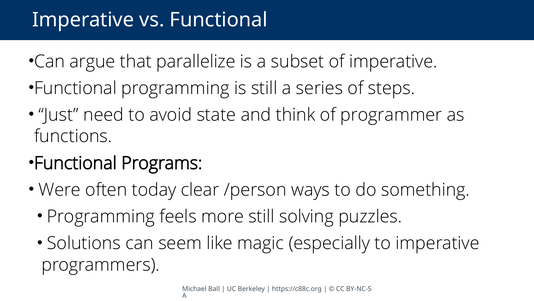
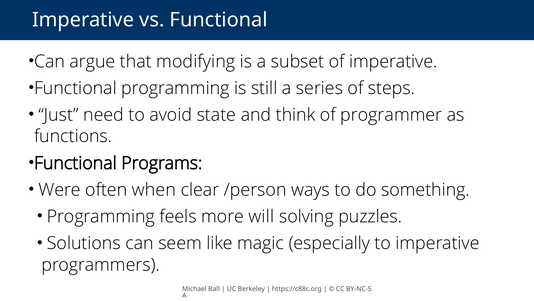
parallelize: parallelize -> modifying
today: today -> when
more still: still -> will
